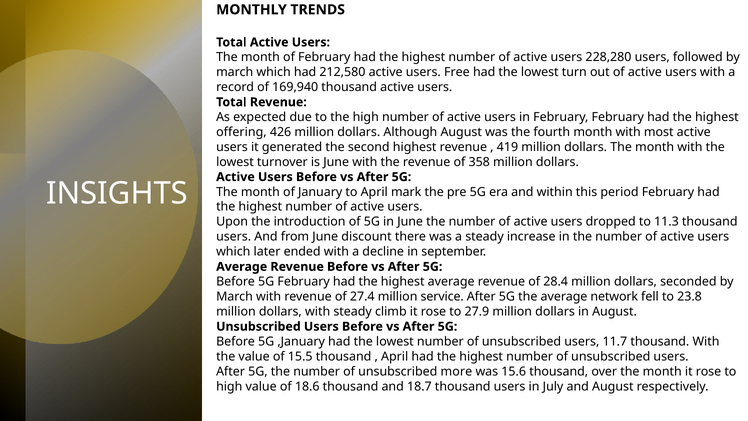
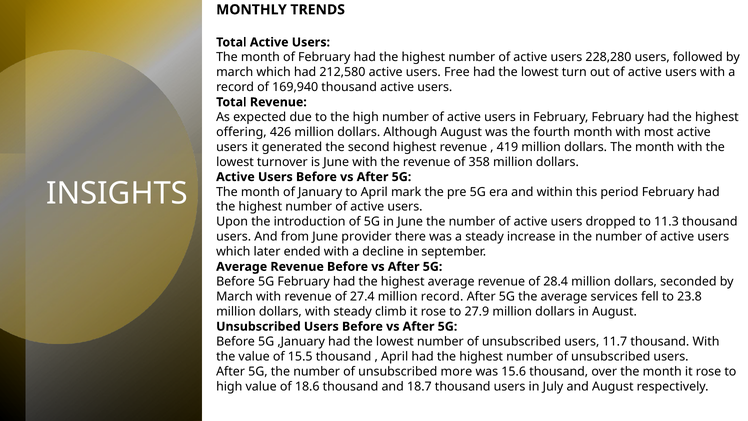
discount: discount -> provider
million service: service -> record
network: network -> services
